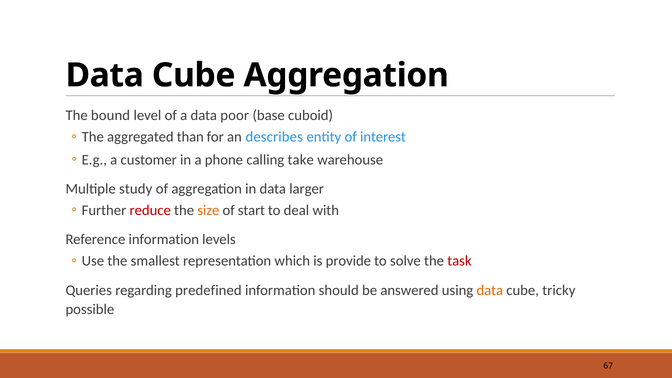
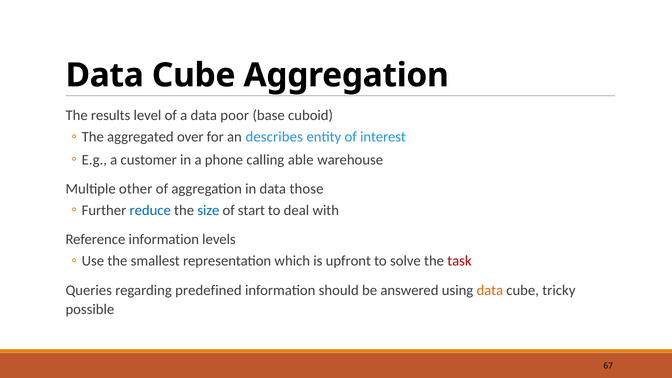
bound: bound -> results
than: than -> over
take: take -> able
study: study -> other
larger: larger -> those
reduce colour: red -> blue
size colour: orange -> blue
provide: provide -> upfront
